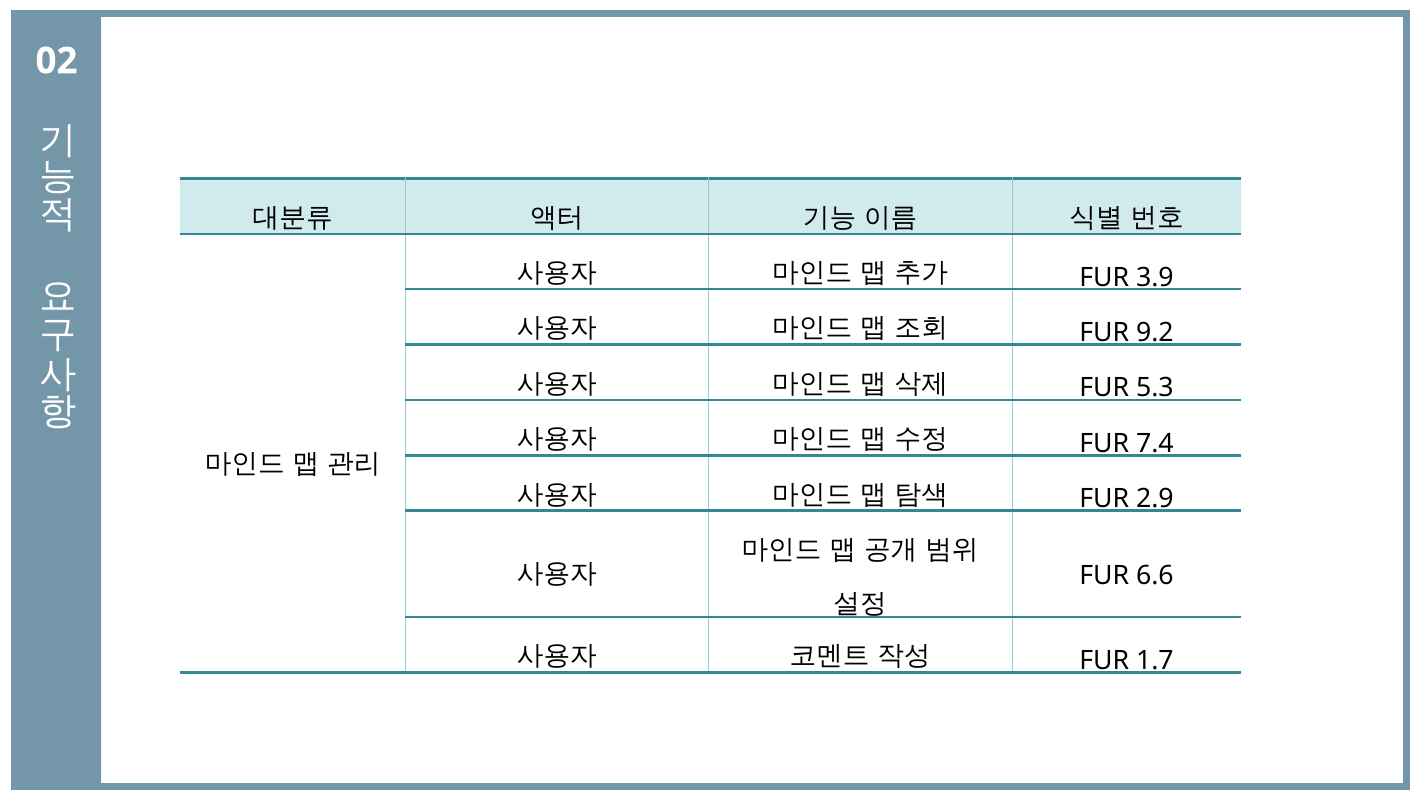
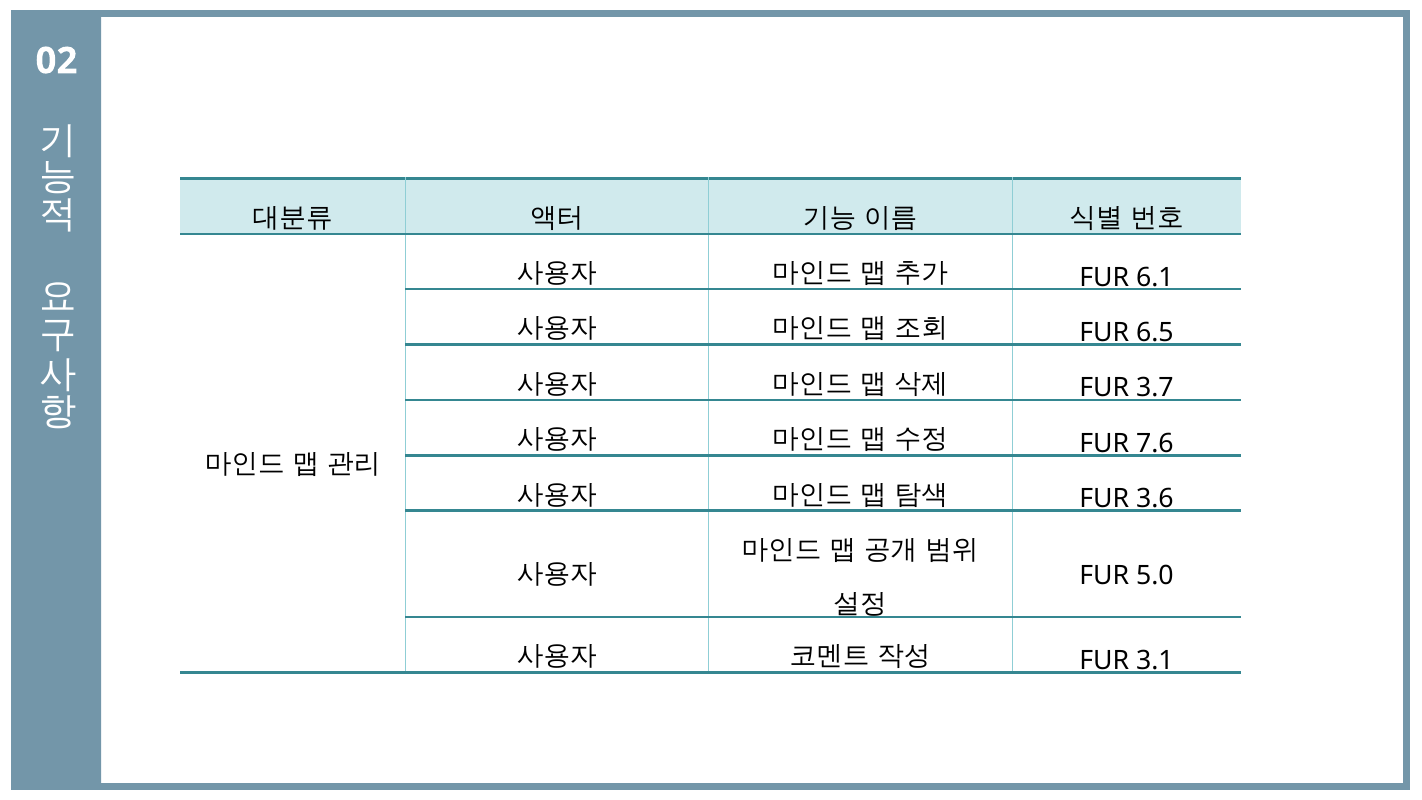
3.9: 3.9 -> 6.1
9.2: 9.2 -> 6.5
5.3: 5.3 -> 3.7
7.4: 7.4 -> 7.6
2.9: 2.9 -> 3.6
6.6: 6.6 -> 5.0
1.7: 1.7 -> 3.1
